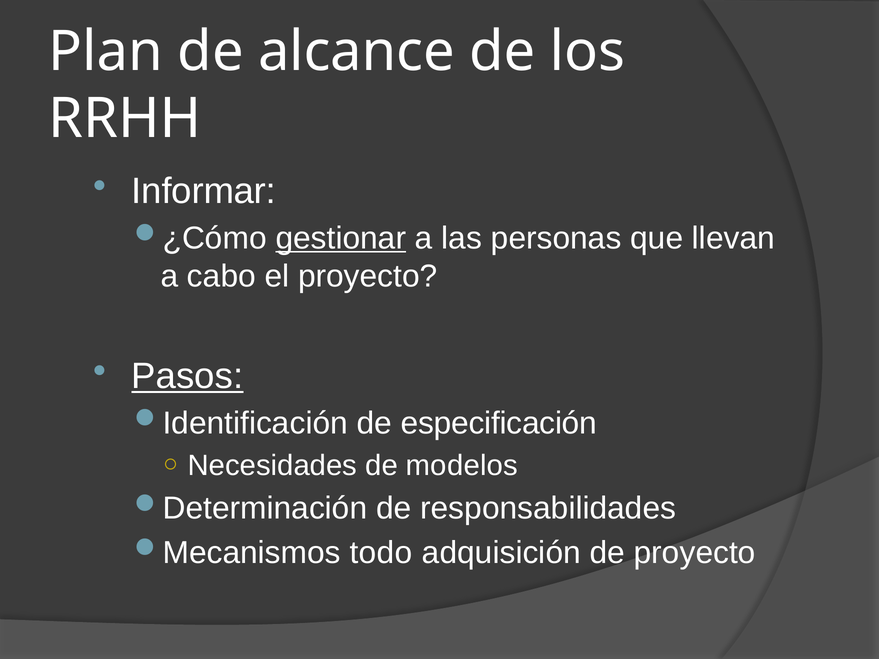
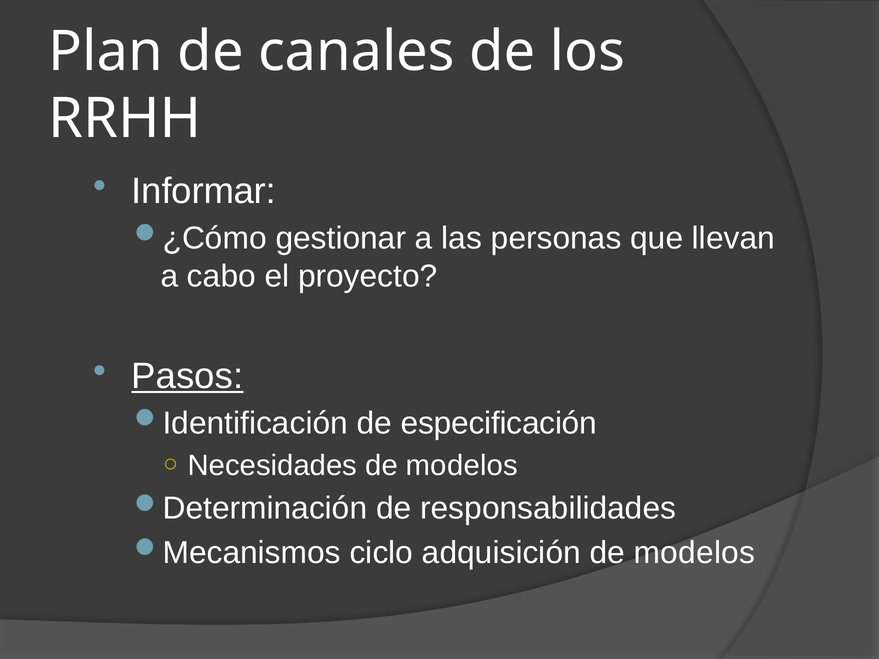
alcance: alcance -> canales
gestionar underline: present -> none
todo: todo -> ciclo
adquisición de proyecto: proyecto -> modelos
